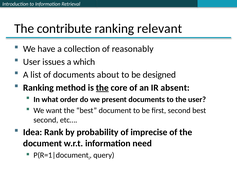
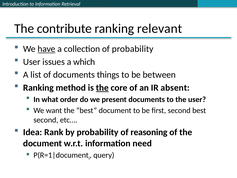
have underline: none -> present
of reasonably: reasonably -> probability
about: about -> things
designed: designed -> between
imprecise: imprecise -> reasoning
